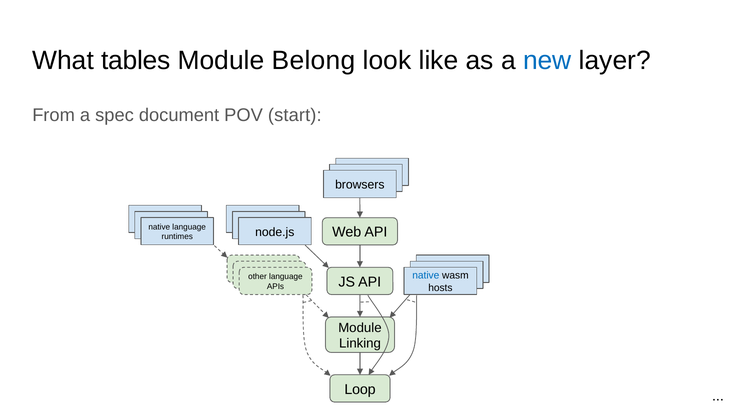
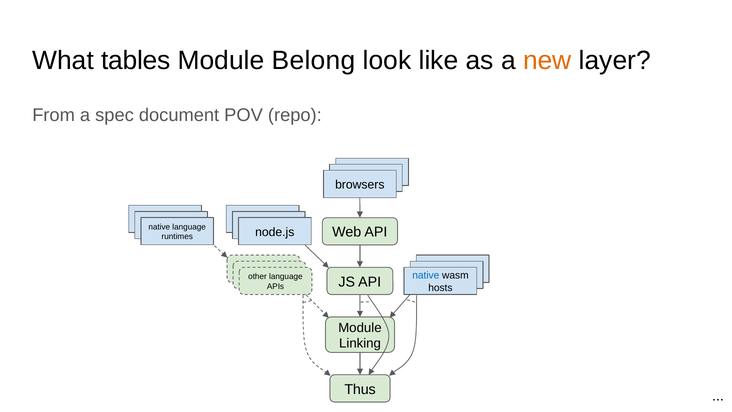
new colour: blue -> orange
start: start -> repo
Loop: Loop -> Thus
